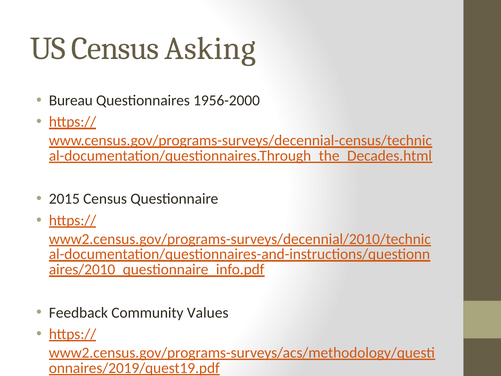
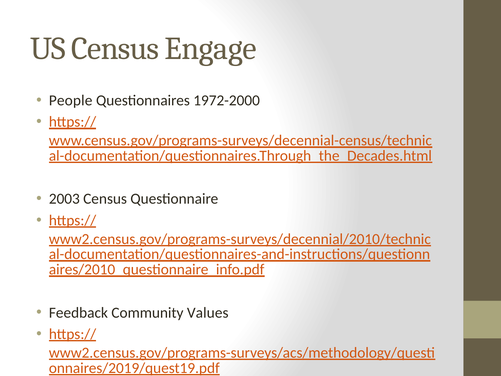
Asking: Asking -> Engage
Bureau: Bureau -> People
1956-2000: 1956-2000 -> 1972-2000
2015: 2015 -> 2003
